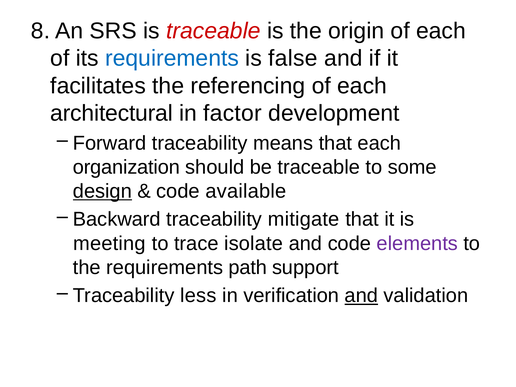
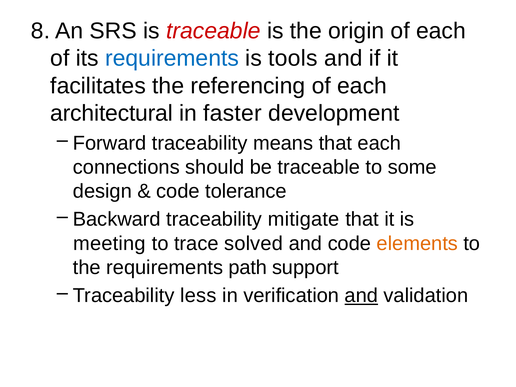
false: false -> tools
factor: factor -> faster
organization: organization -> connections
design underline: present -> none
available: available -> tolerance
isolate: isolate -> solved
elements colour: purple -> orange
